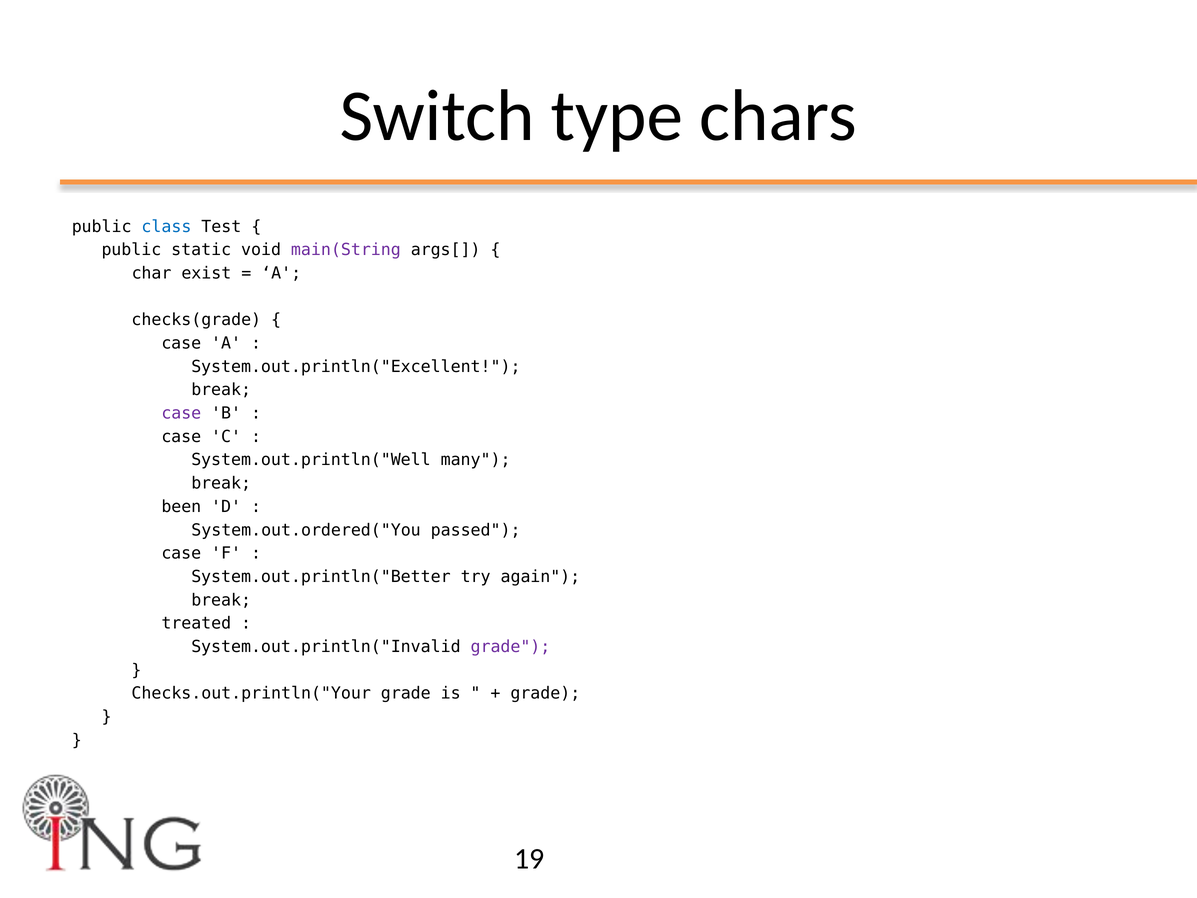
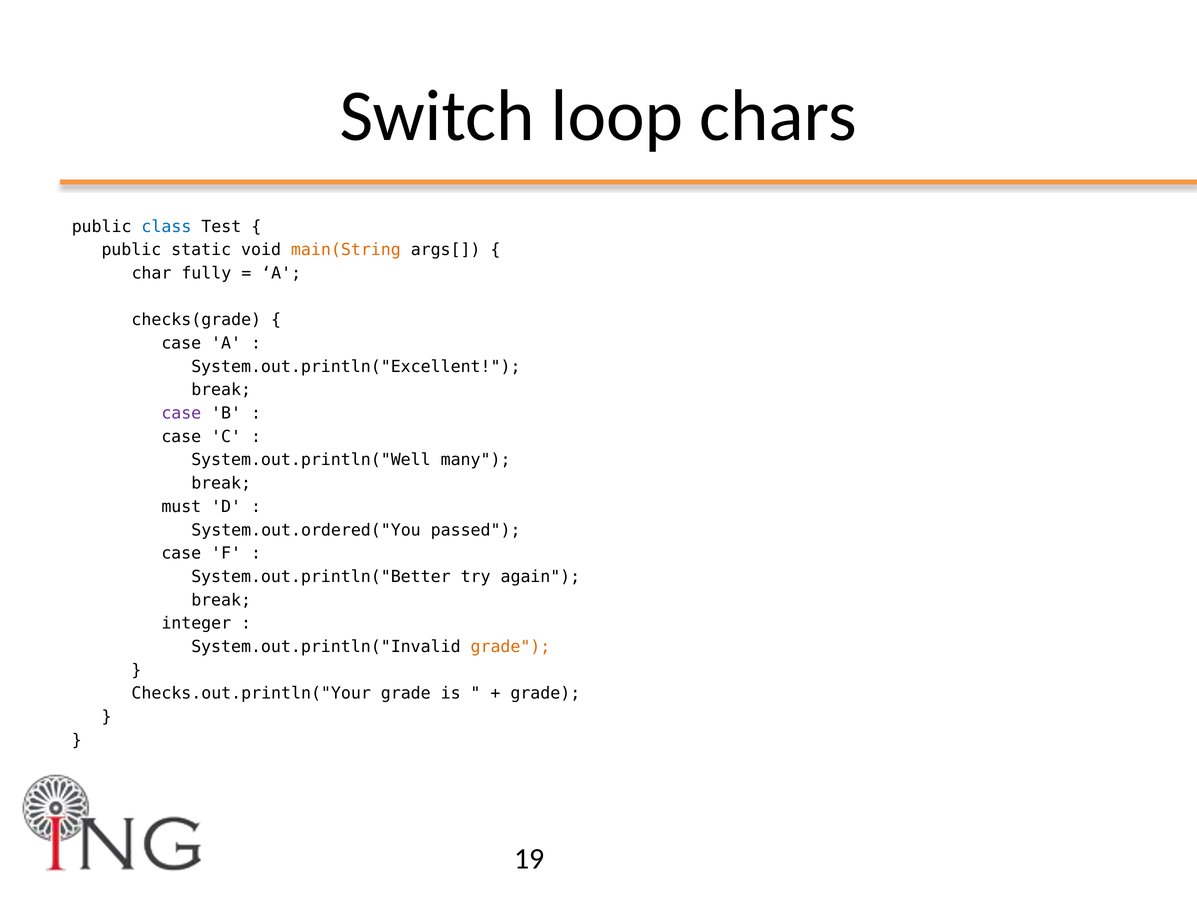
type: type -> loop
main(String colour: purple -> orange
exist: exist -> fully
been: been -> must
treated: treated -> integer
grade at (510, 646) colour: purple -> orange
